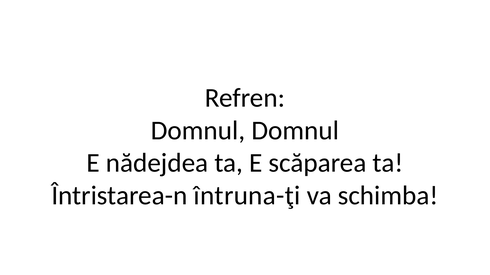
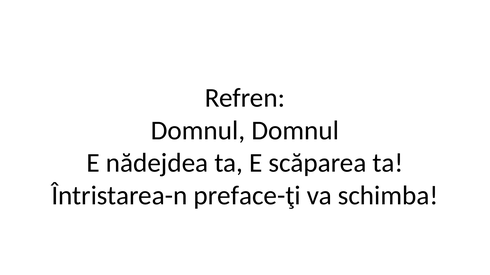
întruna-ţi: întruna-ţi -> preface-ţi
